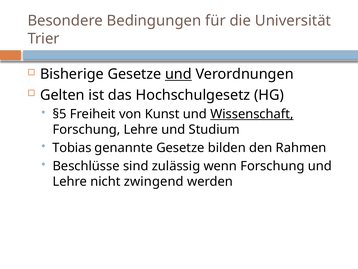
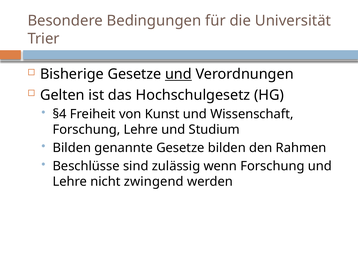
§5: §5 -> §4
Wissenschaft underline: present -> none
Tobias at (72, 148): Tobias -> Bilden
